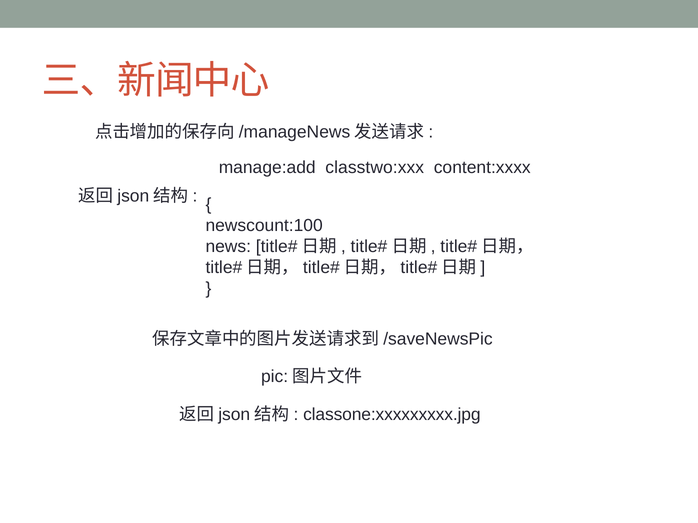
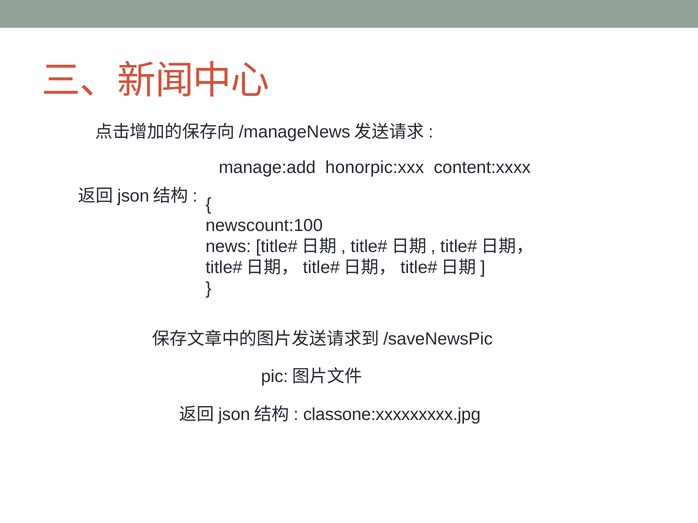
classtwo:xxx: classtwo:xxx -> honorpic:xxx
